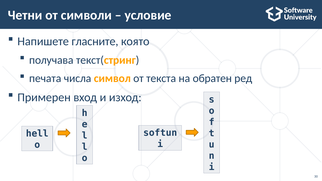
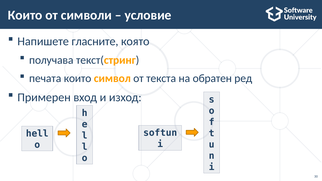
Четни at (25, 15): Четни -> Които
печата числа: числа -> които
